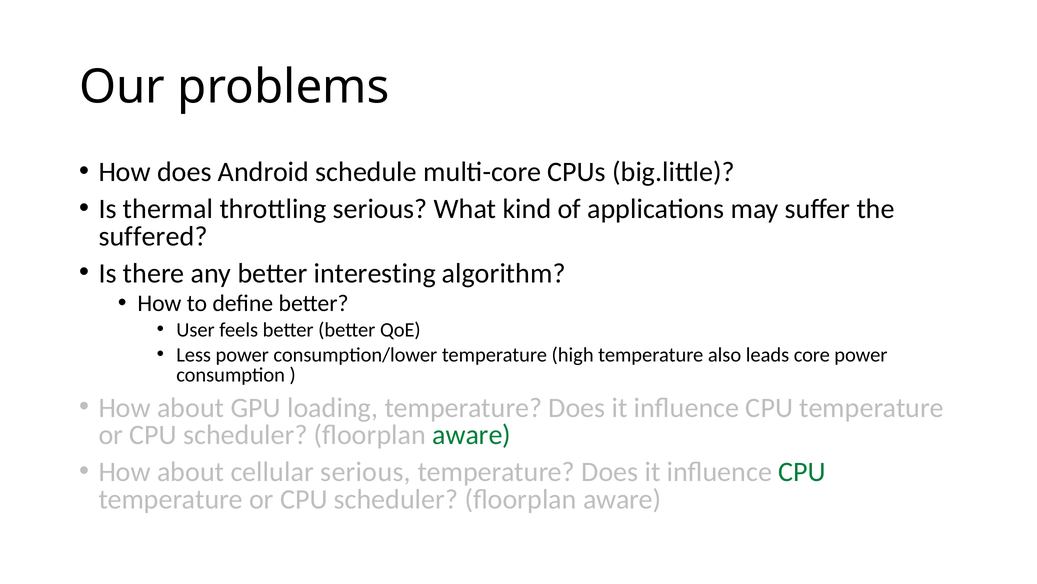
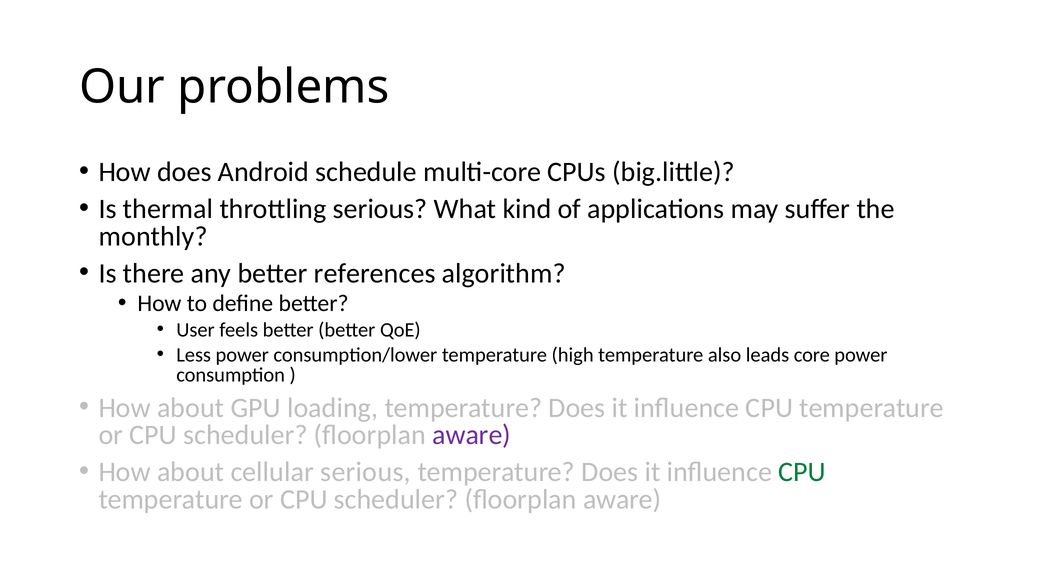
suffered: suffered -> monthly
interesting: interesting -> references
aware at (472, 435) colour: green -> purple
